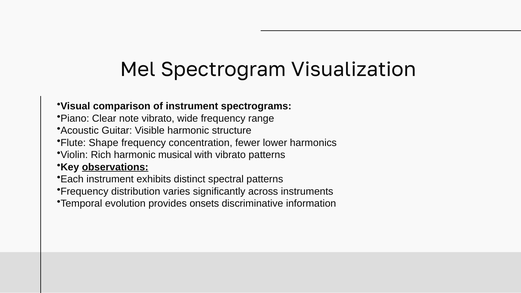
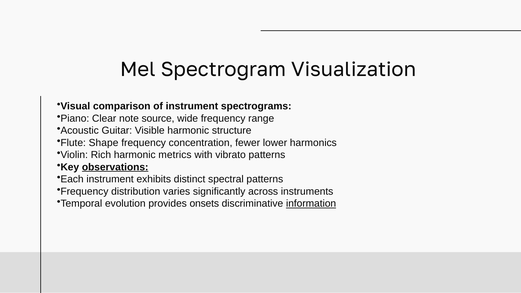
note vibrato: vibrato -> source
musical: musical -> metrics
information underline: none -> present
